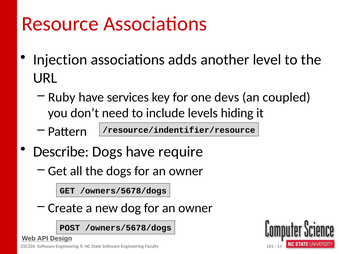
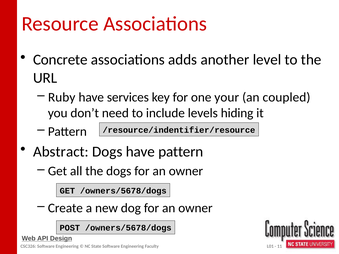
Injection: Injection -> Concrete
devs: devs -> your
Describe: Describe -> Abstract
have require: require -> pattern
